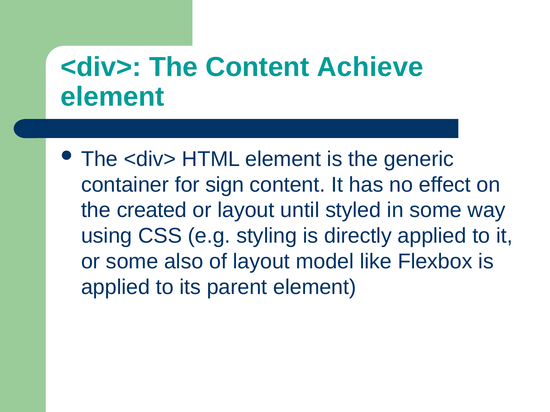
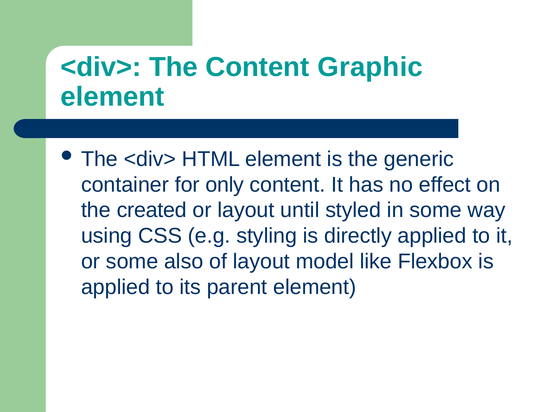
Achieve: Achieve -> Graphic
sign: sign -> only
